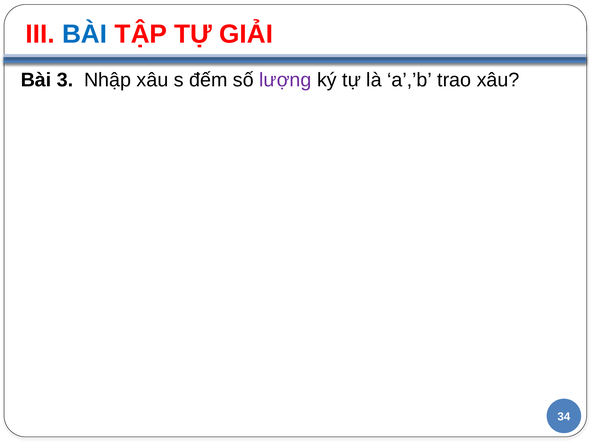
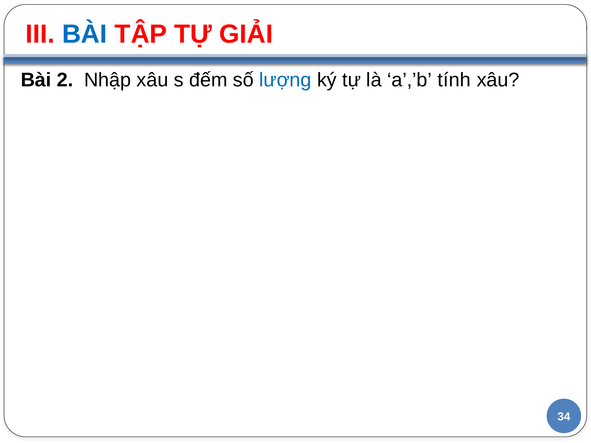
3: 3 -> 2
lượng colour: purple -> blue
trao: trao -> tính
